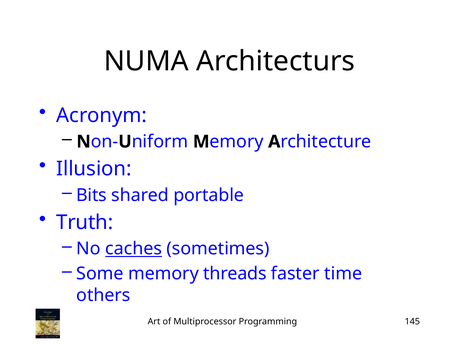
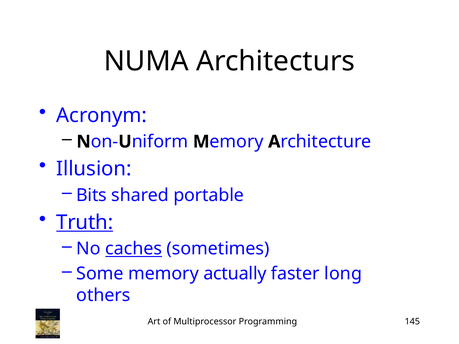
Truth underline: none -> present
threads: threads -> actually
time: time -> long
